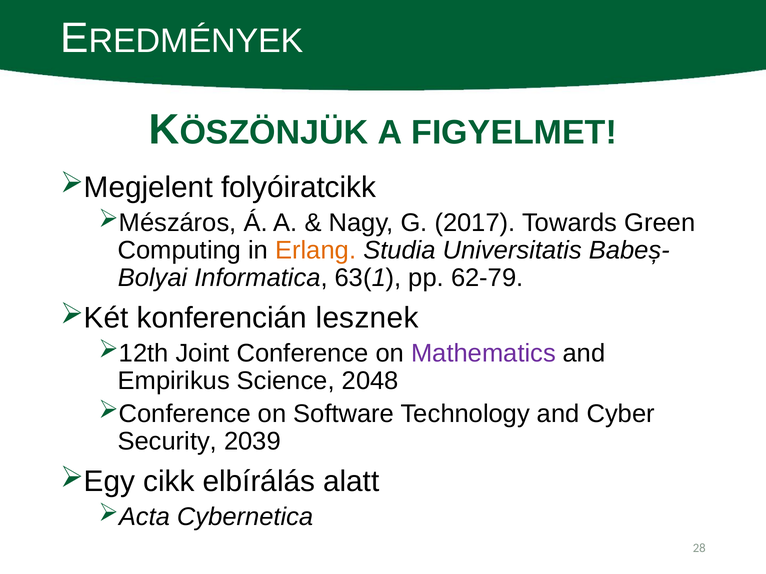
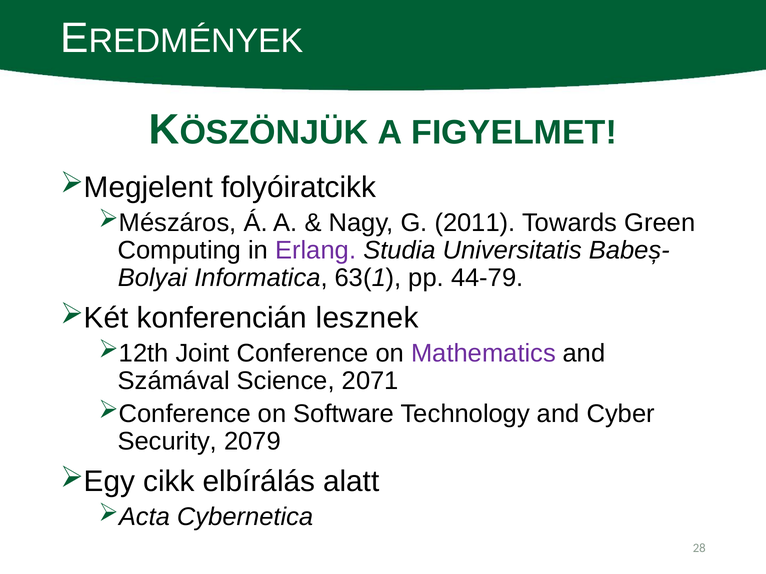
2017: 2017 -> 2011
Erlang colour: orange -> purple
62-79: 62-79 -> 44-79
Empirikus: Empirikus -> Számával
2048: 2048 -> 2071
2039: 2039 -> 2079
